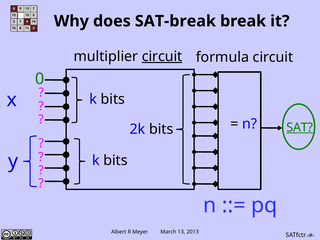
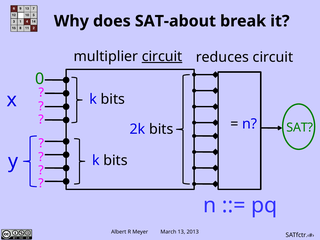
SAT-break: SAT-break -> SAT-about
formula: formula -> reduces
SAT underline: present -> none
